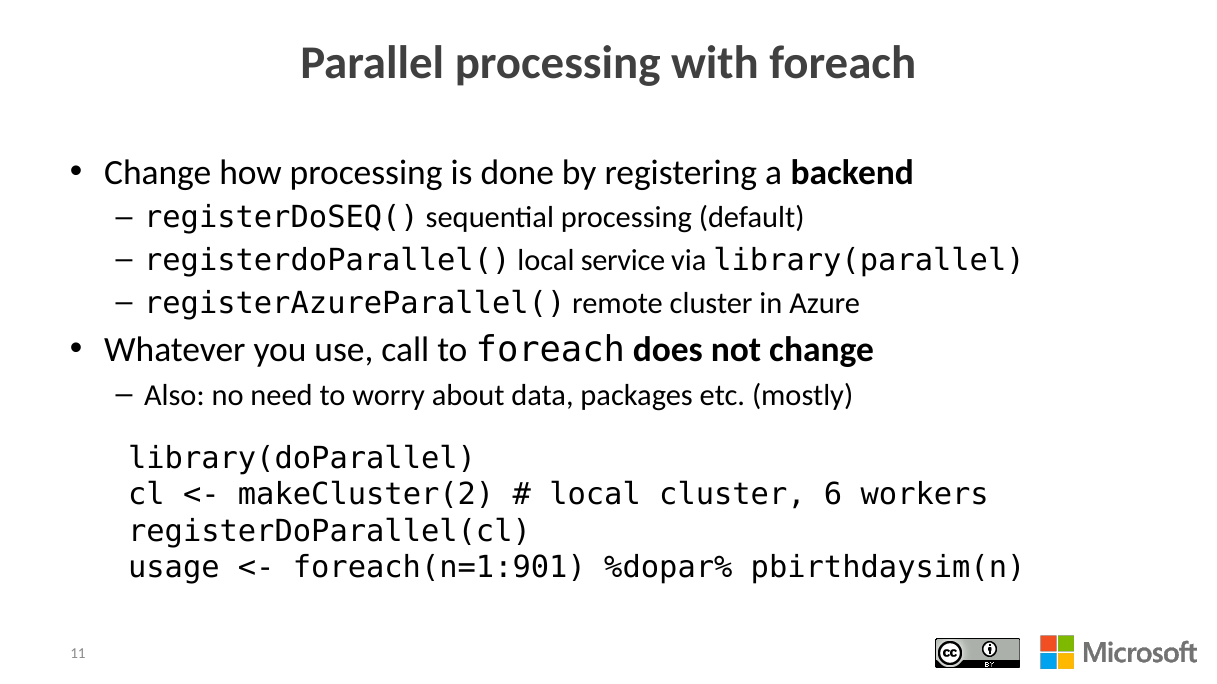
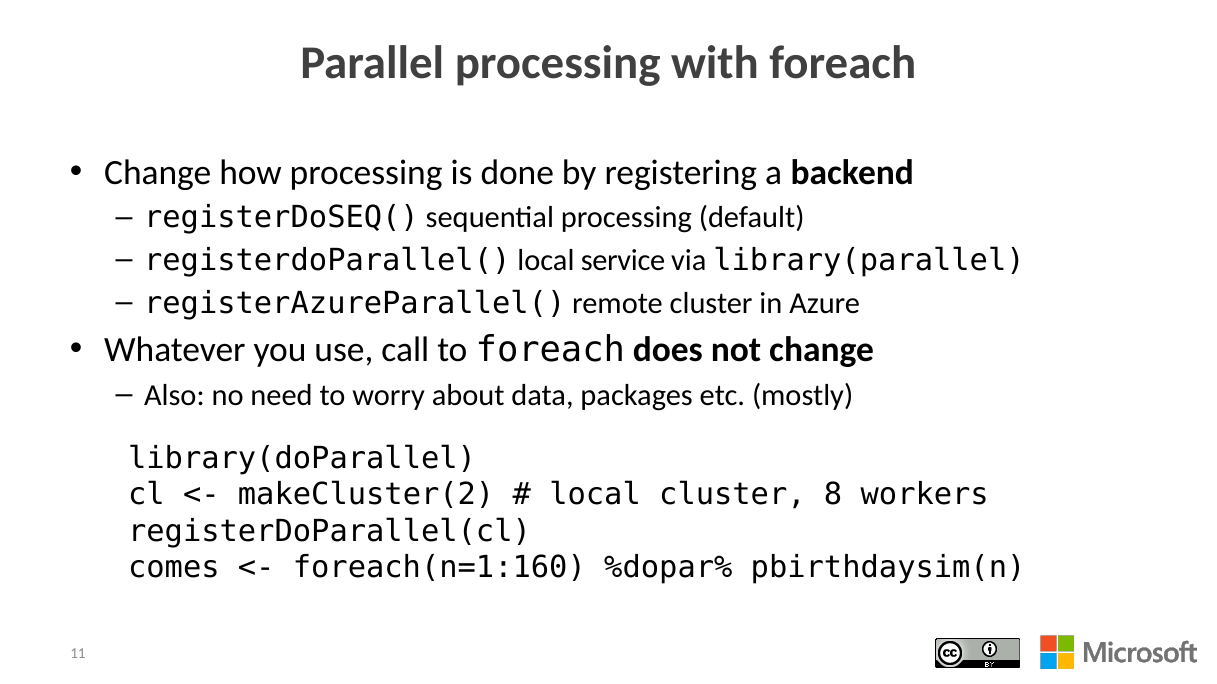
6: 6 -> 8
usage: usage -> comes
foreach(n=1:901: foreach(n=1:901 -> foreach(n=1:160
